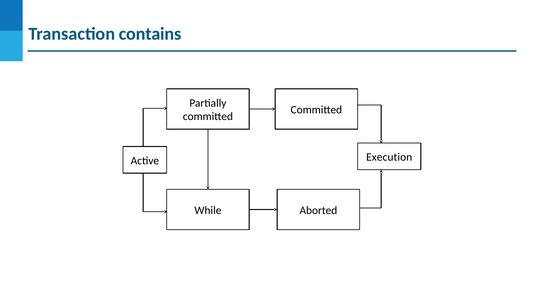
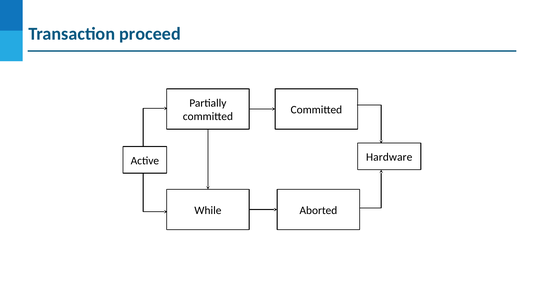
contains: contains -> proceed
Execution: Execution -> Hardware
